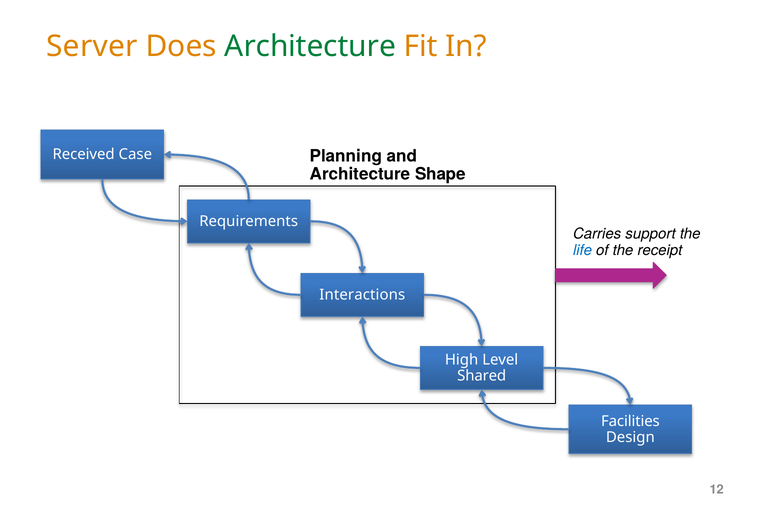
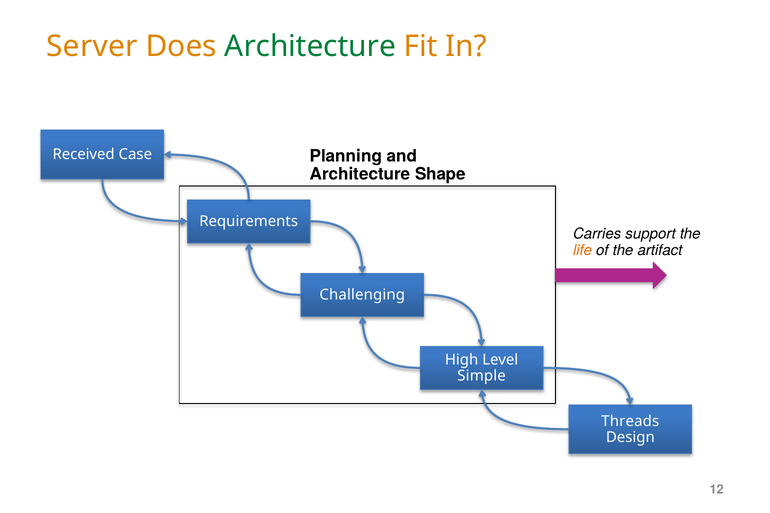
life colour: blue -> orange
receipt: receipt -> artifact
Interactions: Interactions -> Challenging
Shared: Shared -> Simple
Facilities: Facilities -> Threads
